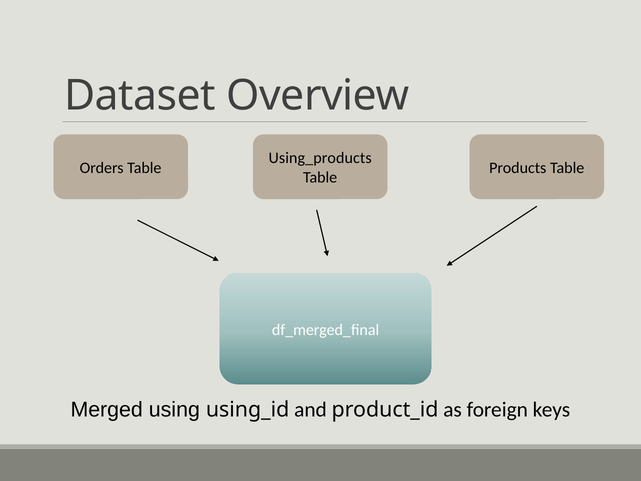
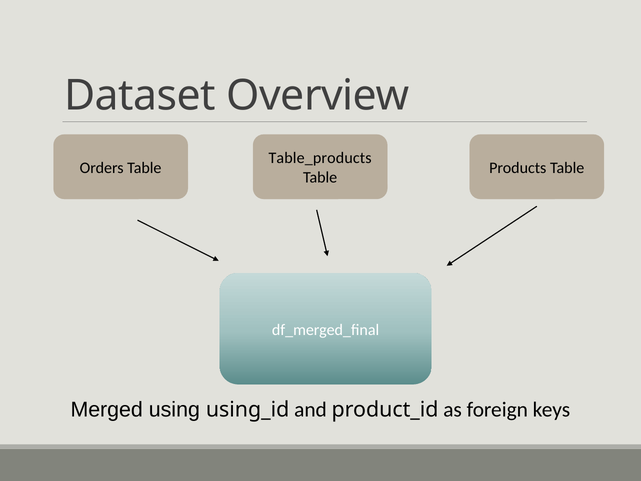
Using_products: Using_products -> Table_products
